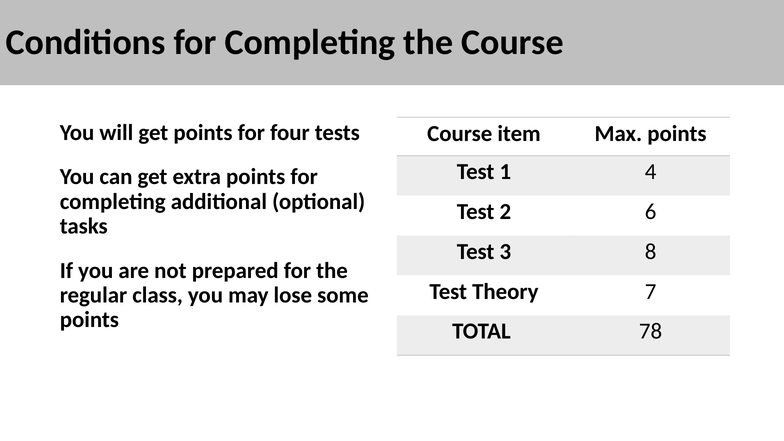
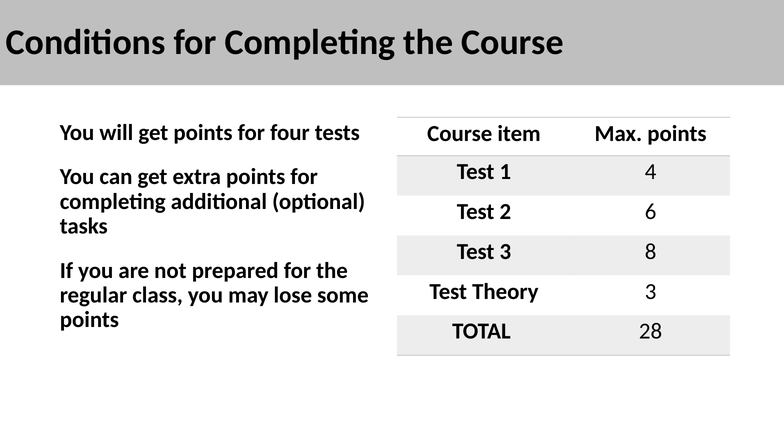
Theory 7: 7 -> 3
78: 78 -> 28
